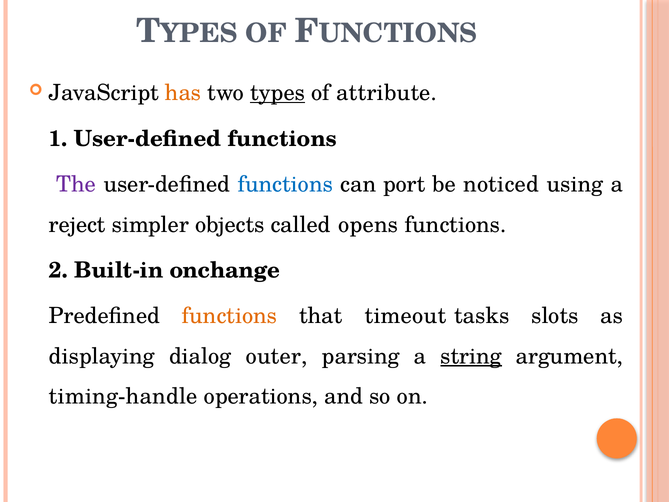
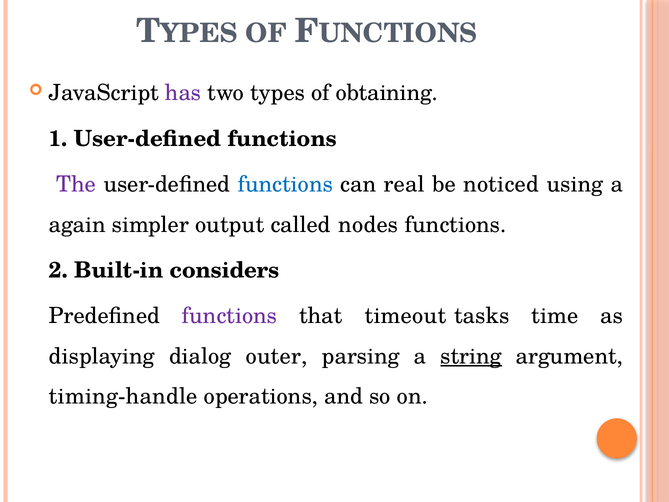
has colour: orange -> purple
types underline: present -> none
attribute: attribute -> obtaining
port: port -> real
reject: reject -> again
objects: objects -> output
opens: opens -> nodes
onchange: onchange -> considers
functions at (230, 316) colour: orange -> purple
slots: slots -> time
